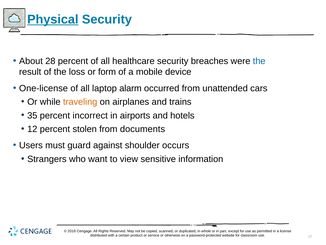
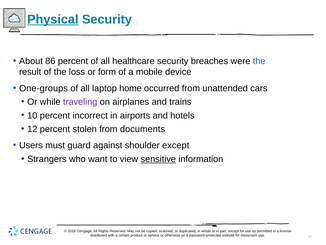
28: 28 -> 86
One-license: One-license -> One-groups
alarm: alarm -> home
traveling colour: orange -> purple
35: 35 -> 10
shoulder occurs: occurs -> except
sensitive underline: none -> present
